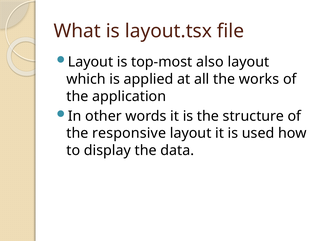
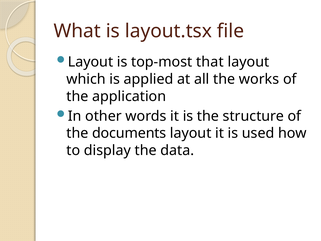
also: also -> that
responsive: responsive -> documents
